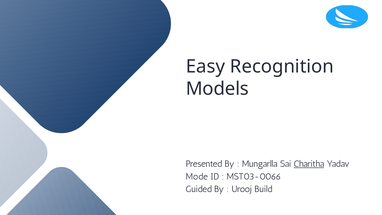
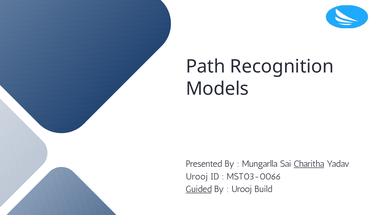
Easy: Easy -> Path
Mode at (197, 176): Mode -> Urooj
Guided underline: none -> present
